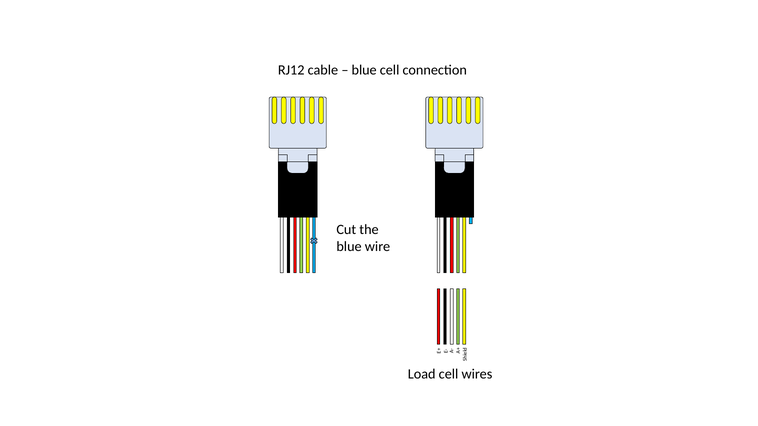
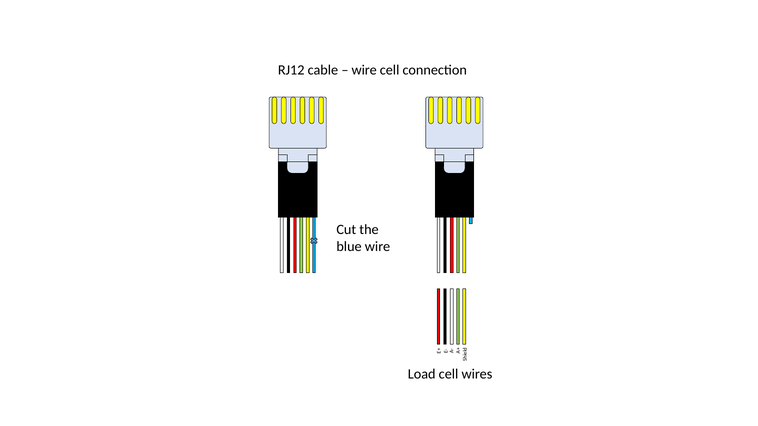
blue at (364, 70): blue -> wire
